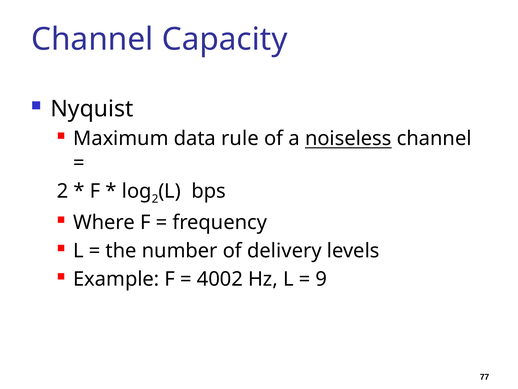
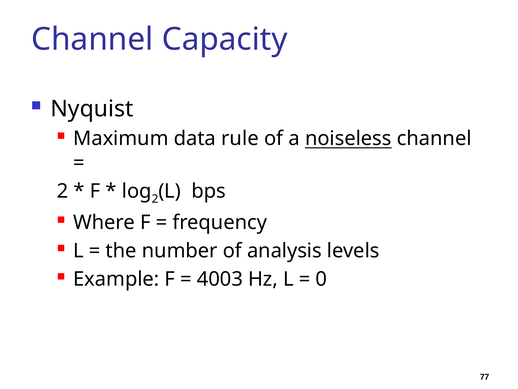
delivery: delivery -> analysis
4002: 4002 -> 4003
9: 9 -> 0
